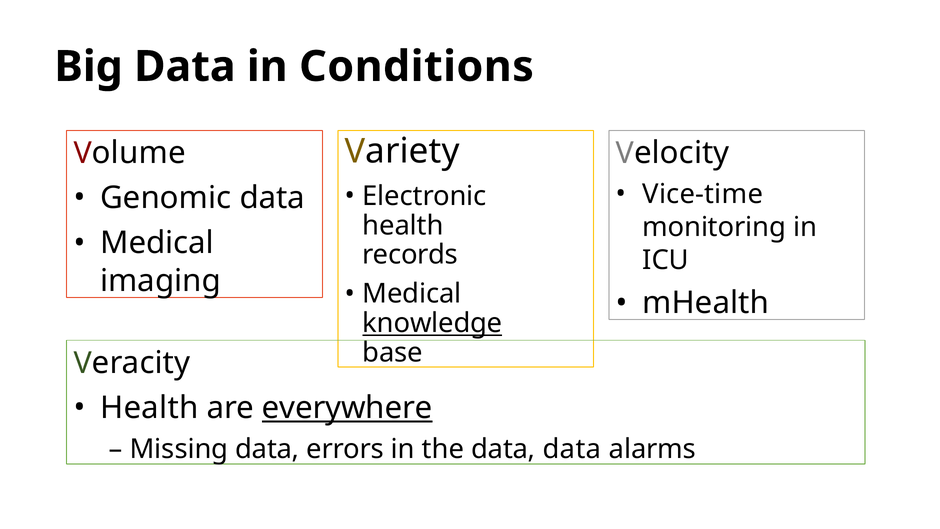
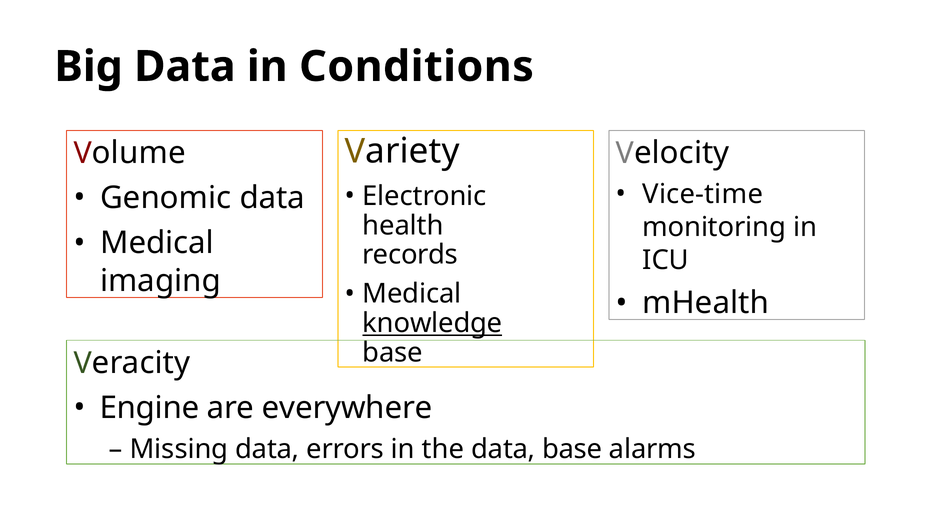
Health at (149, 408): Health -> Engine
everywhere underline: present -> none
data data: data -> base
